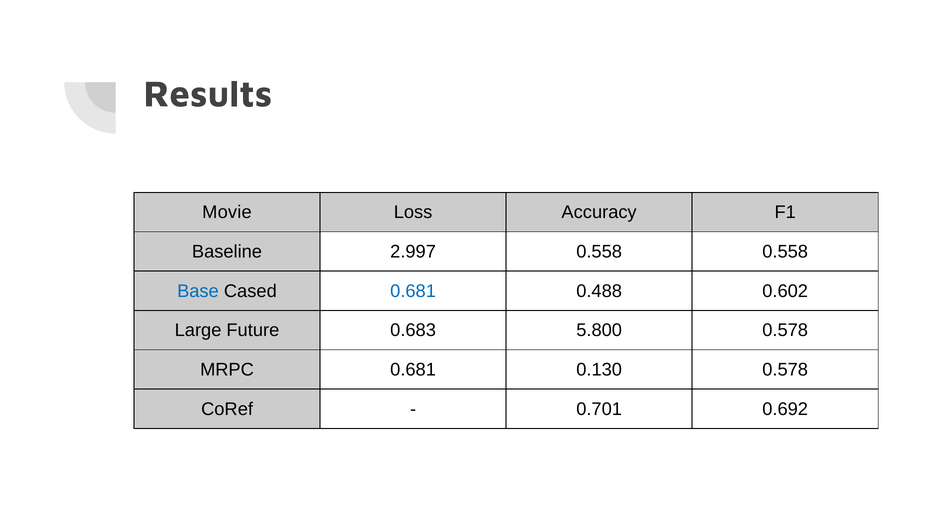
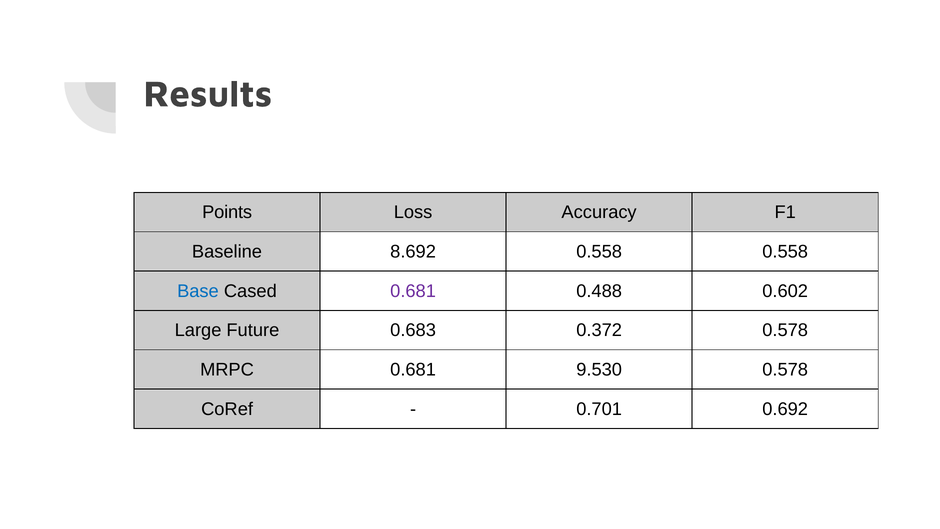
Movie: Movie -> Points
2.997: 2.997 -> 8.692
0.681 at (413, 291) colour: blue -> purple
5.800: 5.800 -> 0.372
0.130: 0.130 -> 9.530
